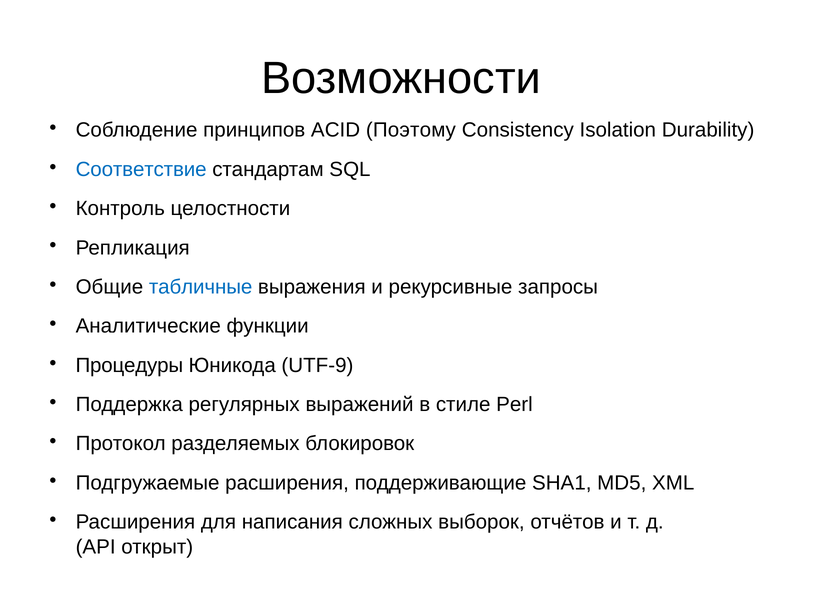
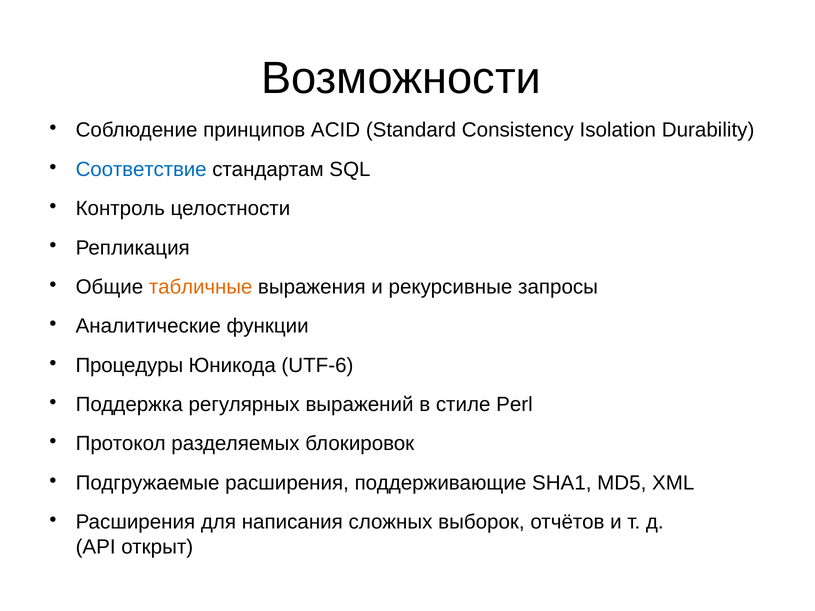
Поэтому: Поэтому -> Standard
табличные colour: blue -> orange
UTF-9: UTF-9 -> UTF-6
